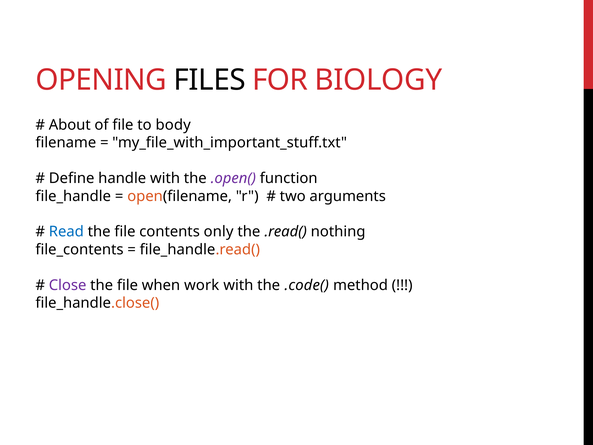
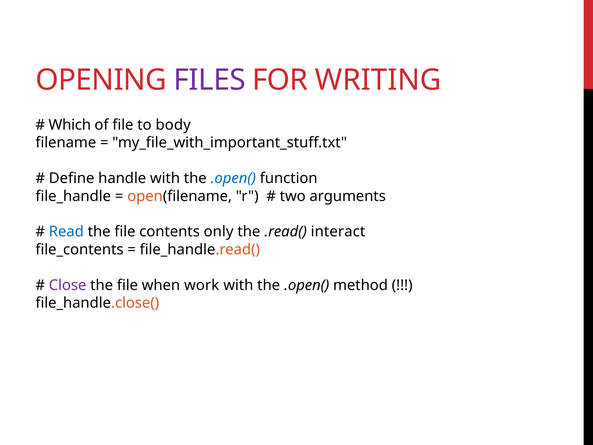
FILES colour: black -> purple
BIOLOGY: BIOLOGY -> WRITING
About: About -> Which
.open( at (233, 178) colour: purple -> blue
nothing: nothing -> interact
.code( at (307, 285): .code( -> .open(
